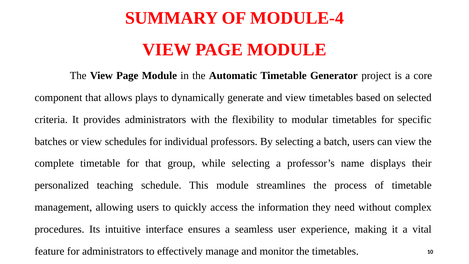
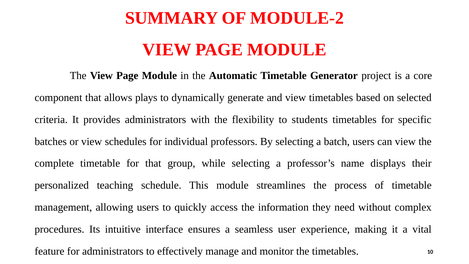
MODULE-4: MODULE-4 -> MODULE-2
modular: modular -> students
